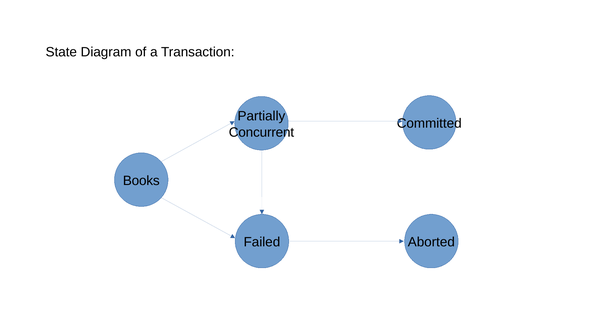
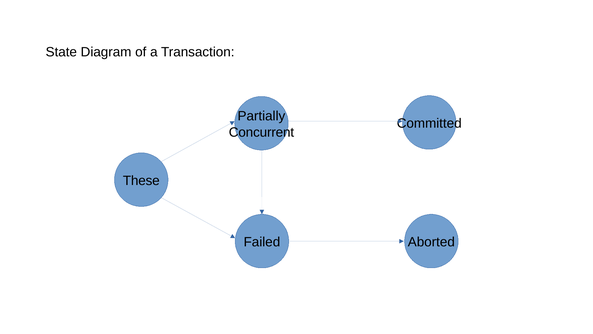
Books: Books -> These
